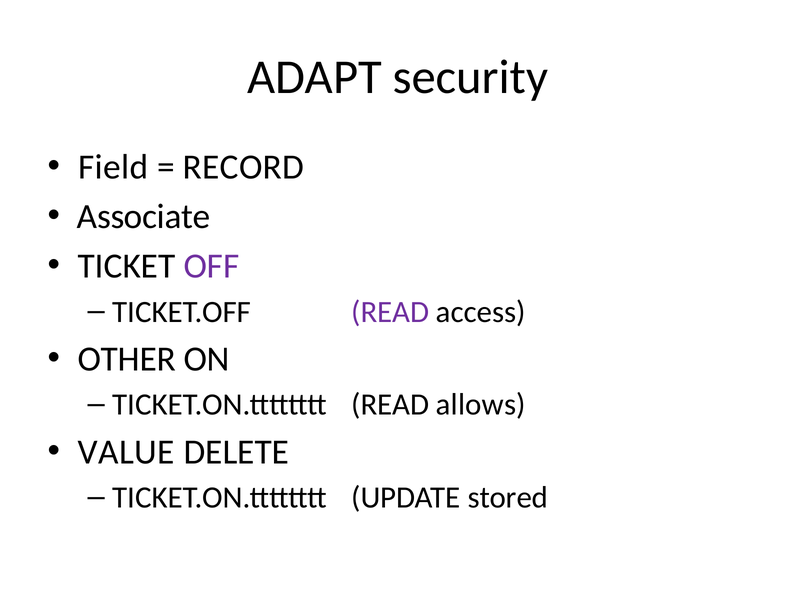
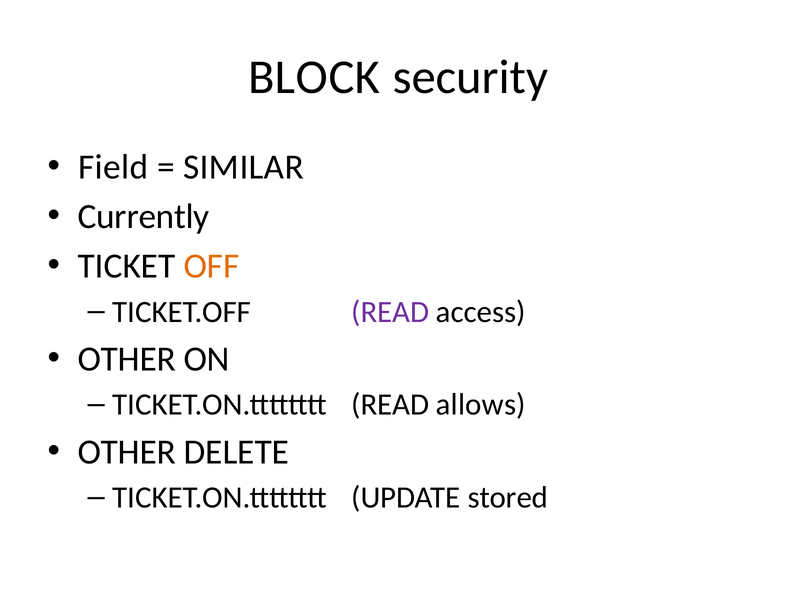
ADAPT: ADAPT -> BLOCK
RECORD: RECORD -> SIMILAR
Associate: Associate -> Currently
OFF colour: purple -> orange
VALUE at (126, 452): VALUE -> OTHER
